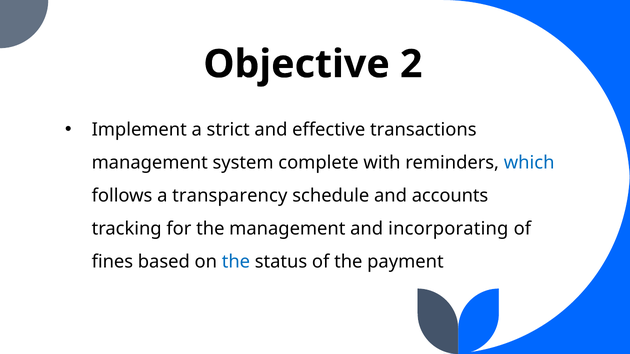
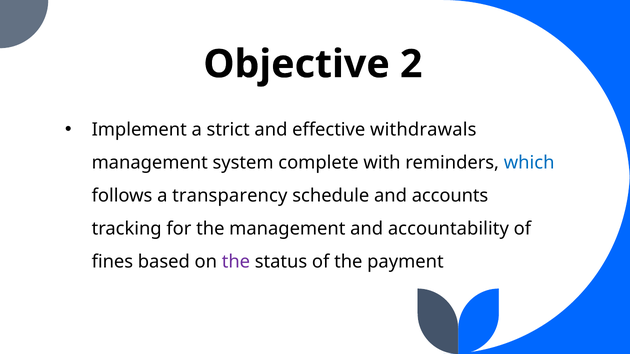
transactions: transactions -> withdrawals
incorporating: incorporating -> accountability
the at (236, 262) colour: blue -> purple
